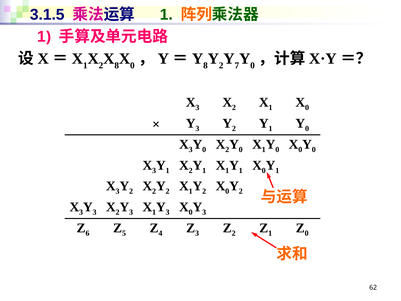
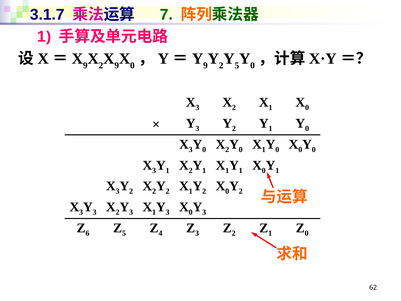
3.1.5: 3.1.5 -> 3.1.7
1 at (166, 15): 1 -> 7
1 at (85, 65): 1 -> 9
8 at (117, 65): 8 -> 9
8 at (205, 65): 8 -> 9
7 at (237, 65): 7 -> 5
